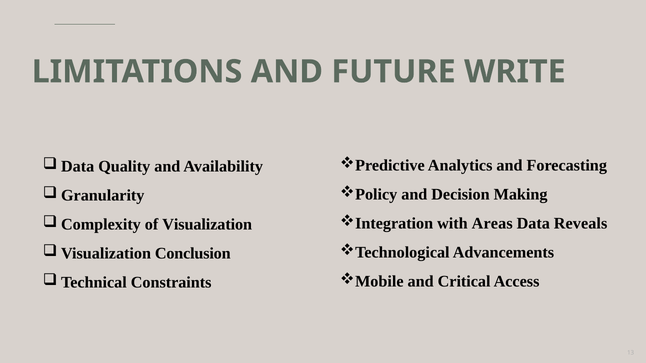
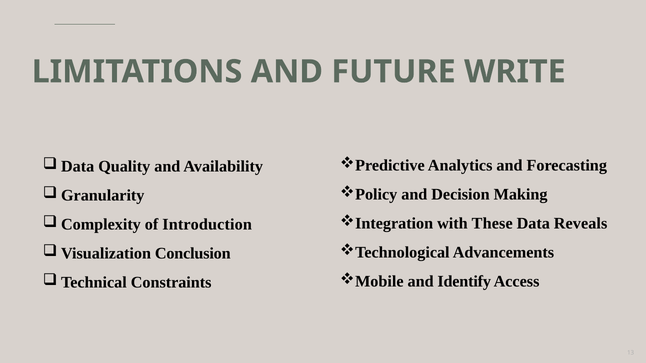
Areas: Areas -> These
Visualization: Visualization -> Introduction
Critical: Critical -> Identify
